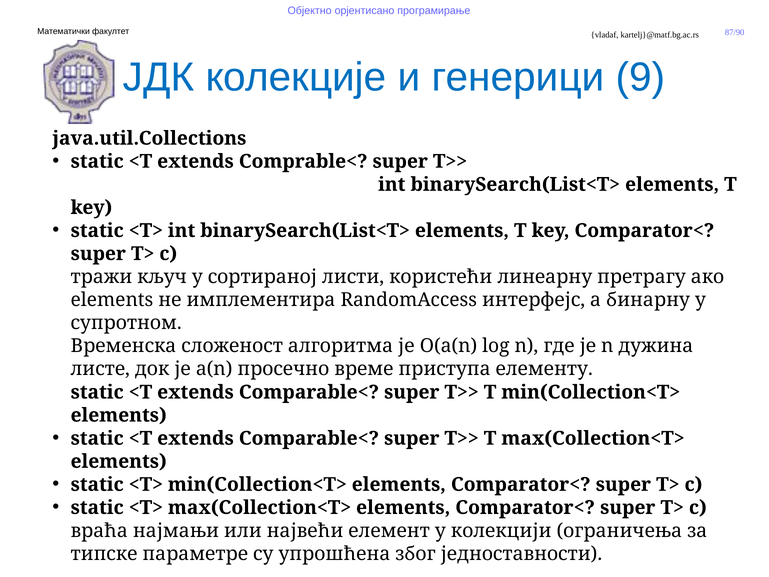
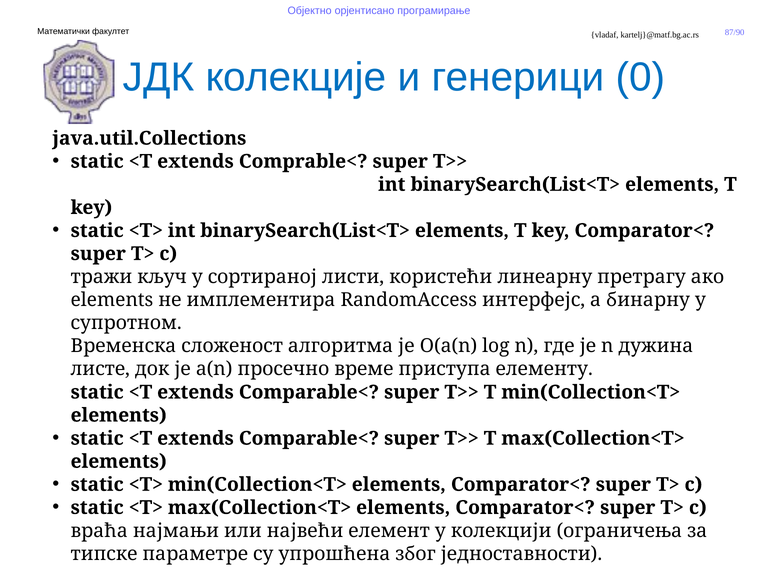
9: 9 -> 0
